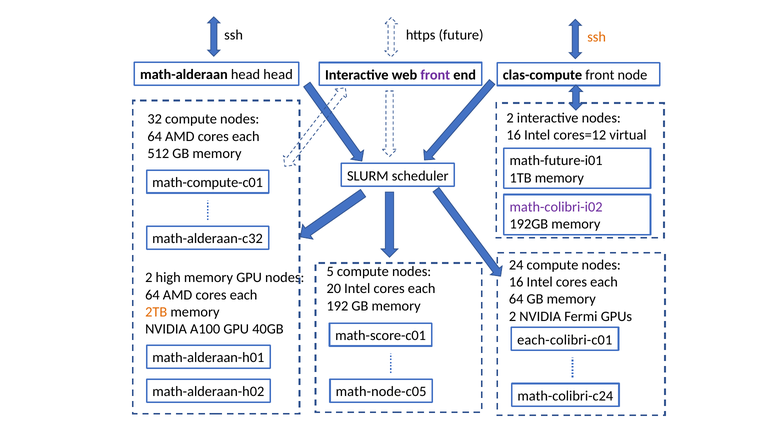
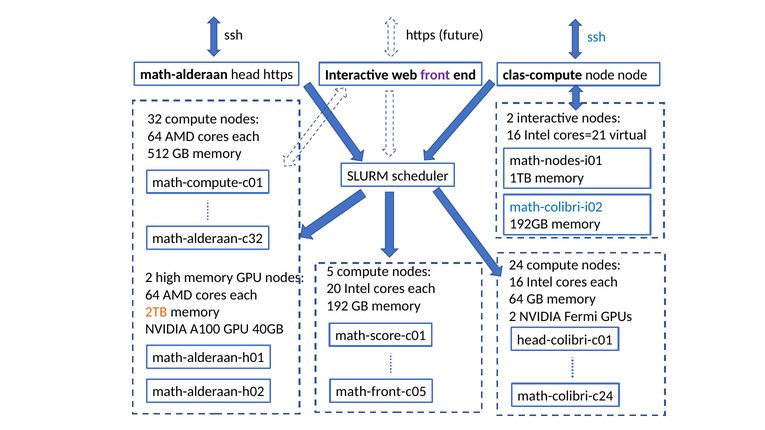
ssh at (597, 37) colour: orange -> blue
head head: head -> https
clas-compute front: front -> node
cores=12: cores=12 -> cores=21
math-future-i01: math-future-i01 -> math-nodes-i01
math-colibri-i02 colour: purple -> blue
each-colibri-c01: each-colibri-c01 -> head-colibri-c01
math-node-c05: math-node-c05 -> math-front-c05
